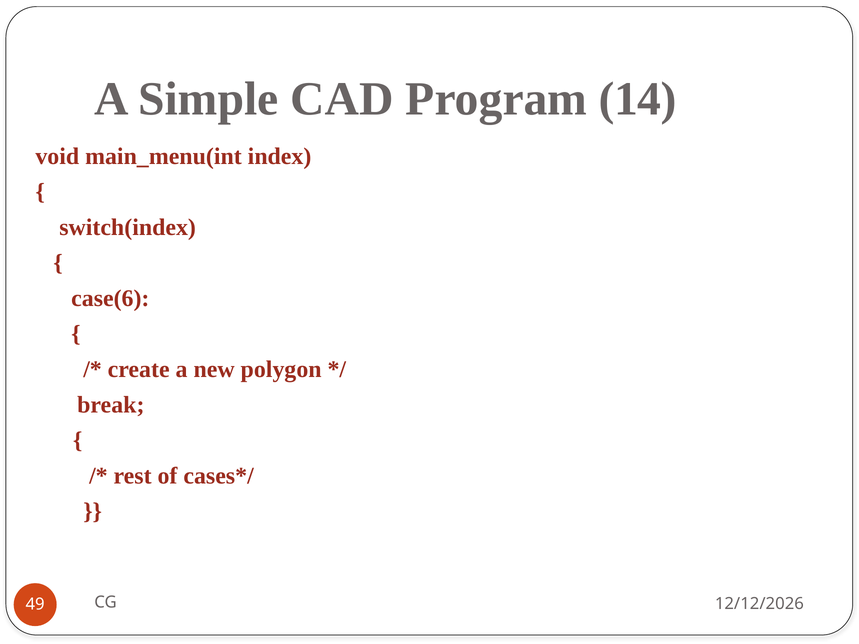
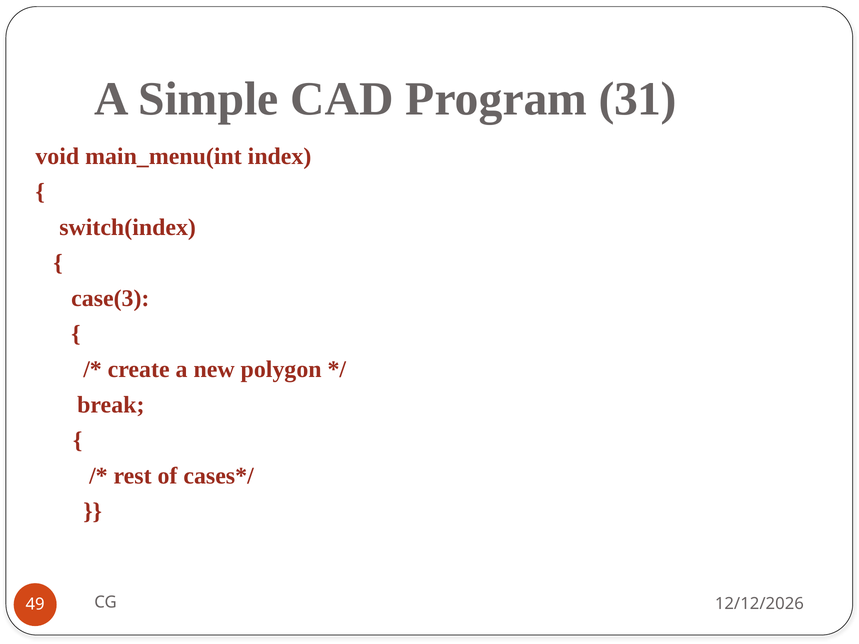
14: 14 -> 31
case(6: case(6 -> case(3
